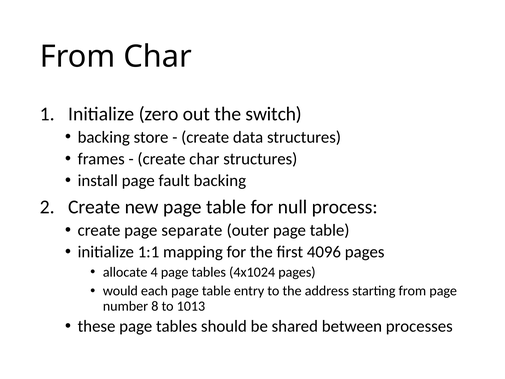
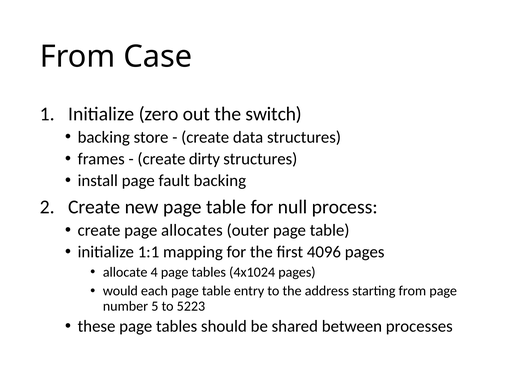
From Char: Char -> Case
create char: char -> dirty
separate: separate -> allocates
8: 8 -> 5
1013: 1013 -> 5223
